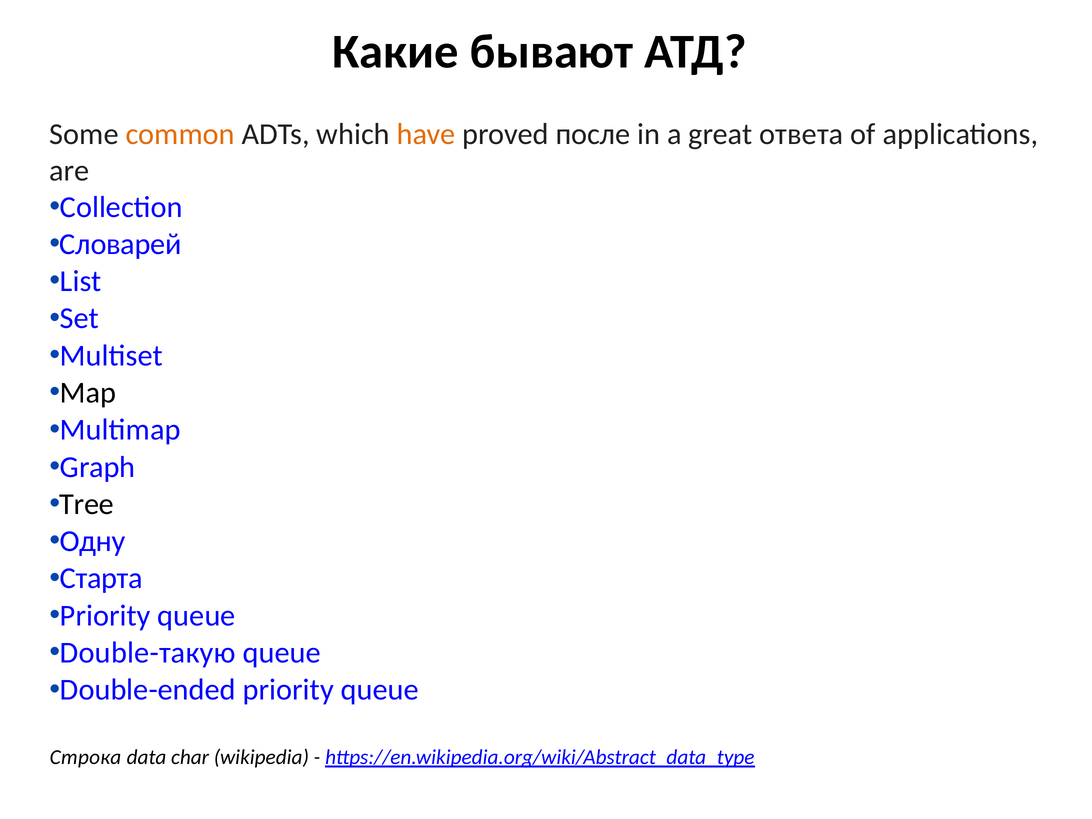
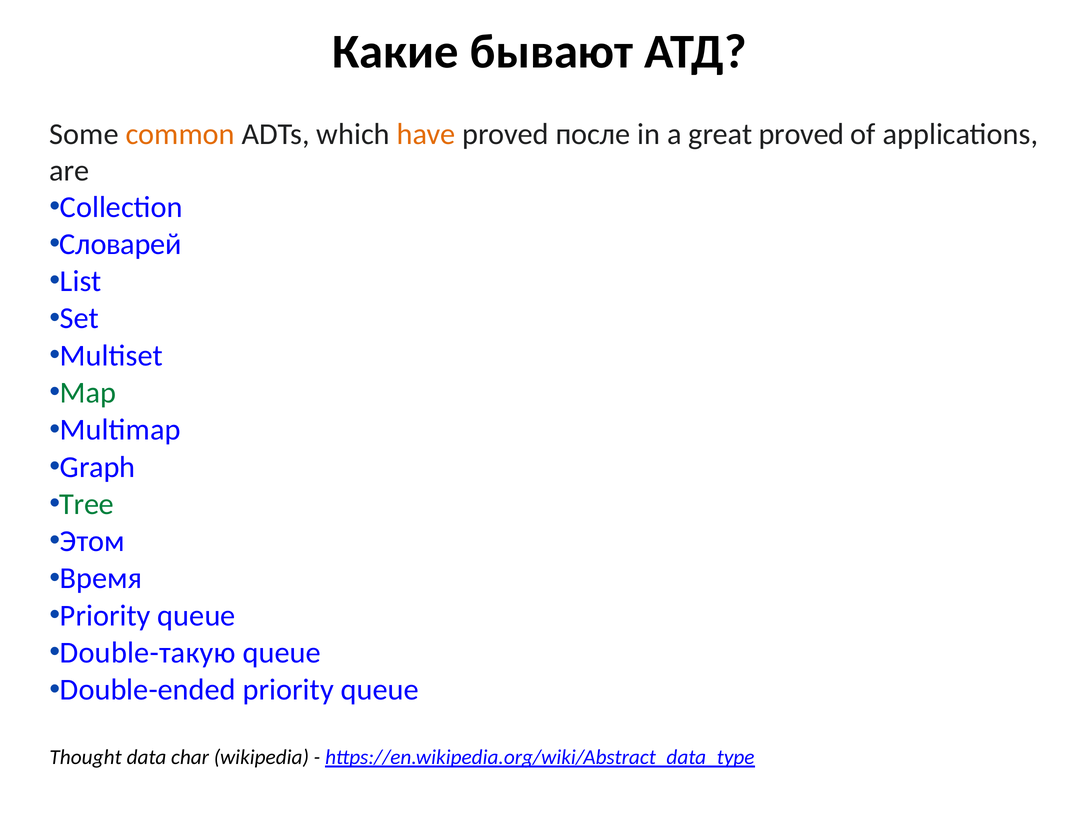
great ответа: ответа -> proved
Map colour: black -> green
Tree colour: black -> green
Одну: Одну -> Этом
Старта: Старта -> Время
Строка: Строка -> Thought
